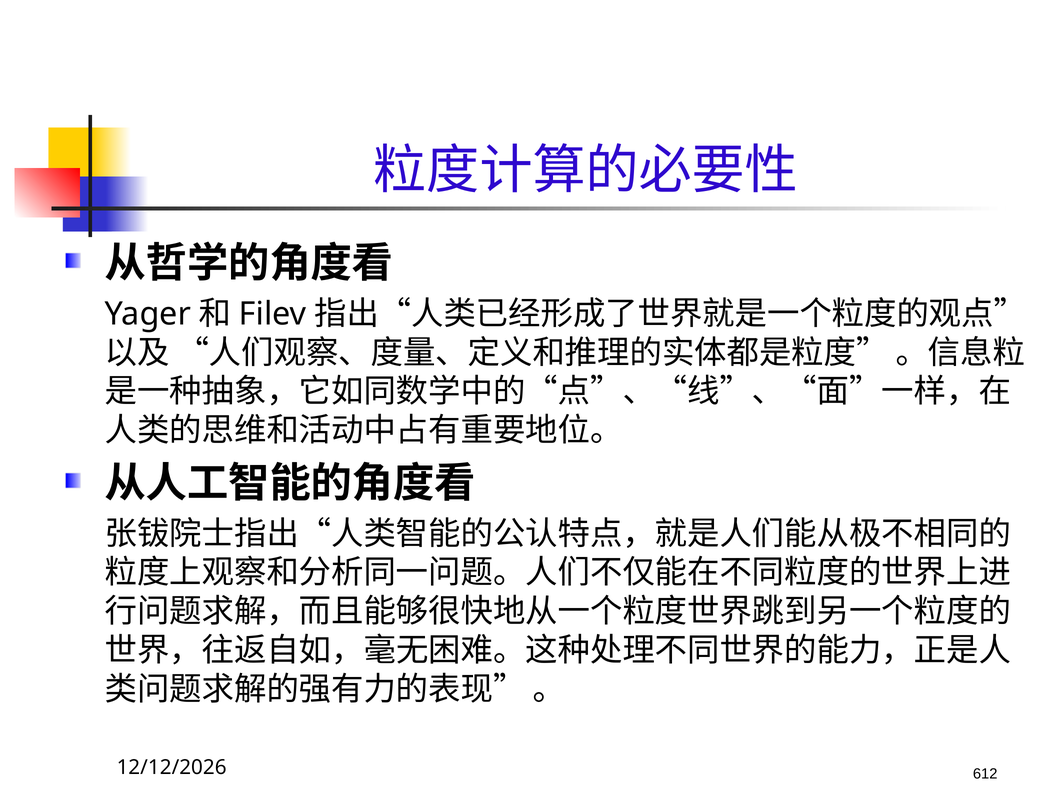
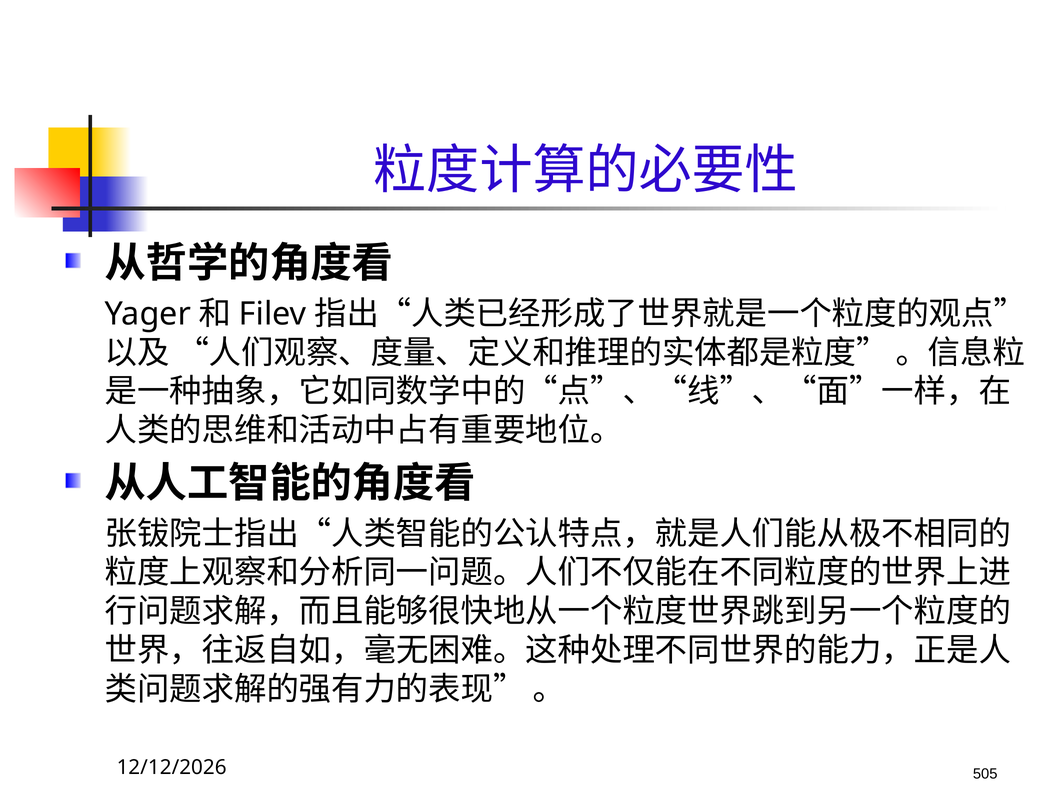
612: 612 -> 505
